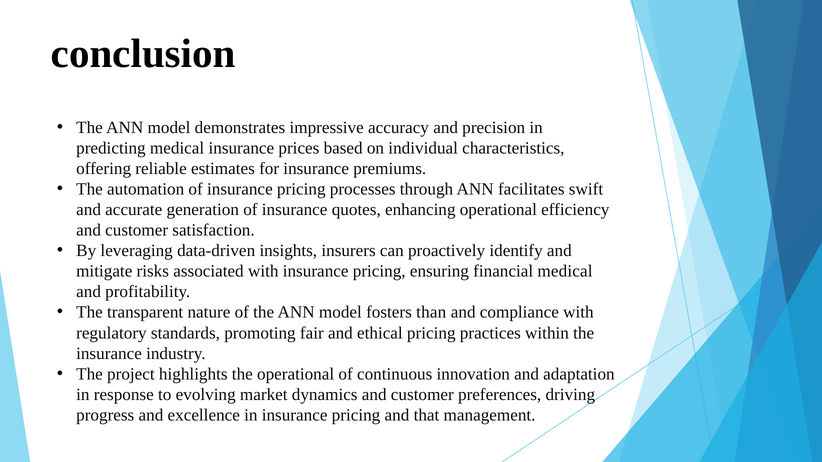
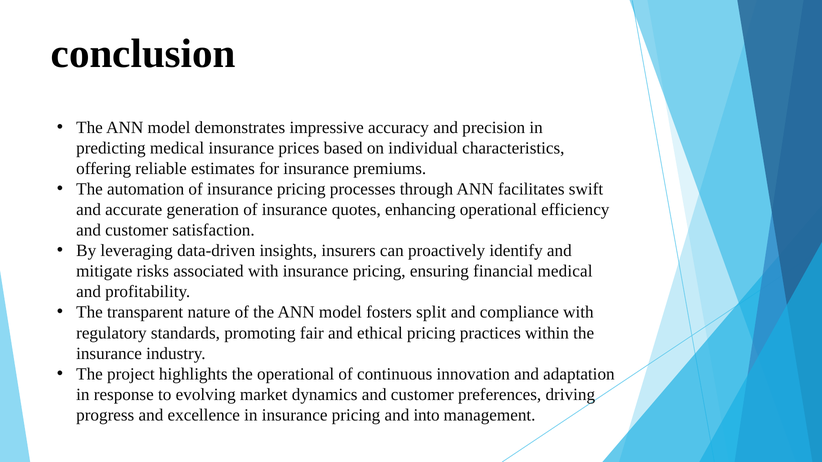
than: than -> split
that: that -> into
